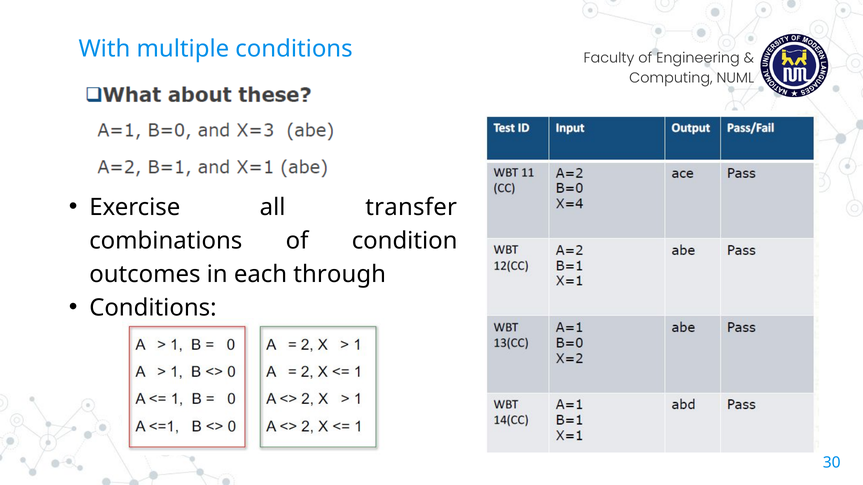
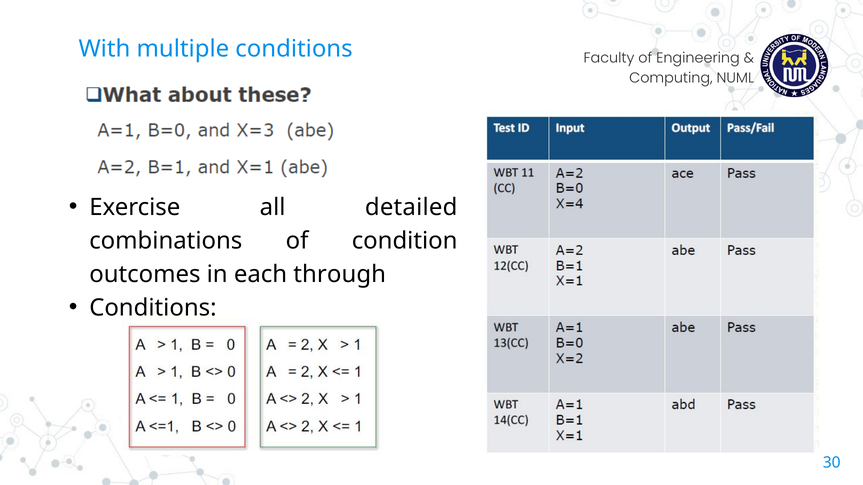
transfer: transfer -> detailed
